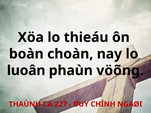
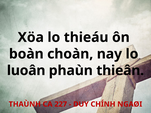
vöõng: vöõng -> thieân
